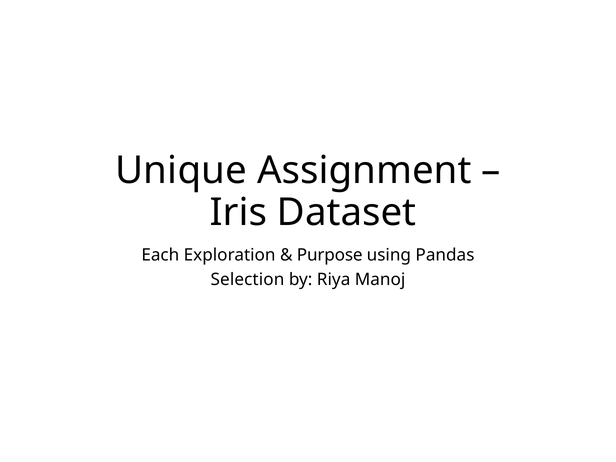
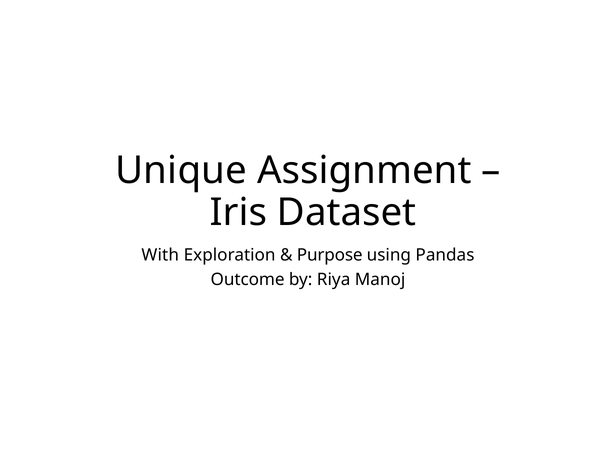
Each: Each -> With
Selection: Selection -> Outcome
